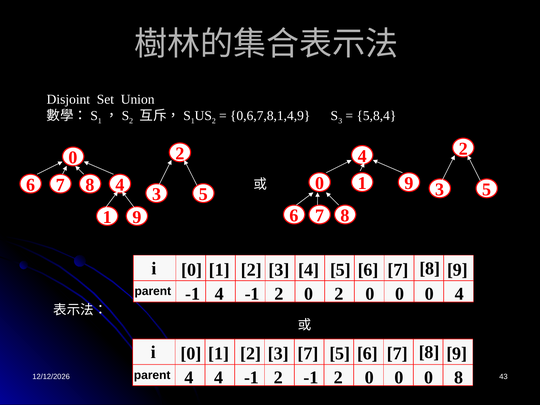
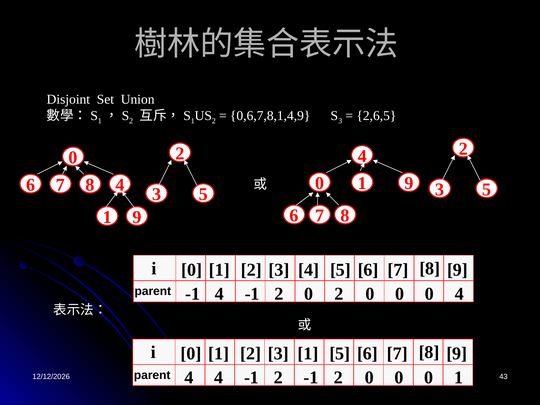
5,8,4: 5,8,4 -> 2,6,5
3 7: 7 -> 1
0 0 8: 8 -> 1
